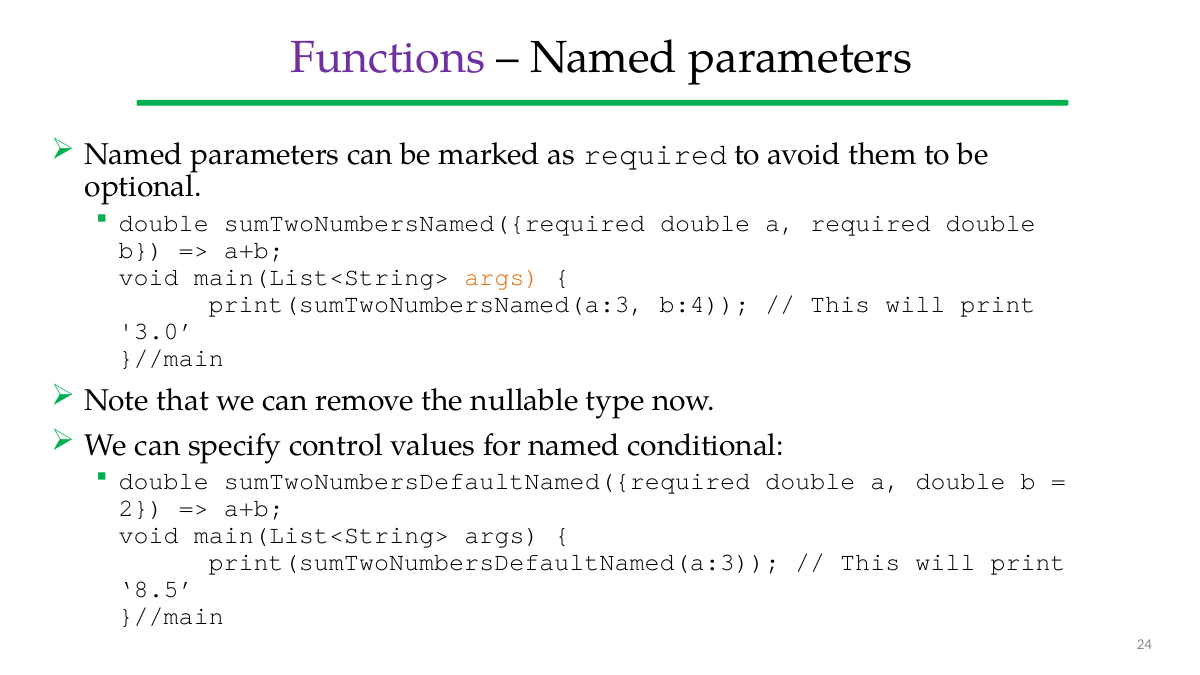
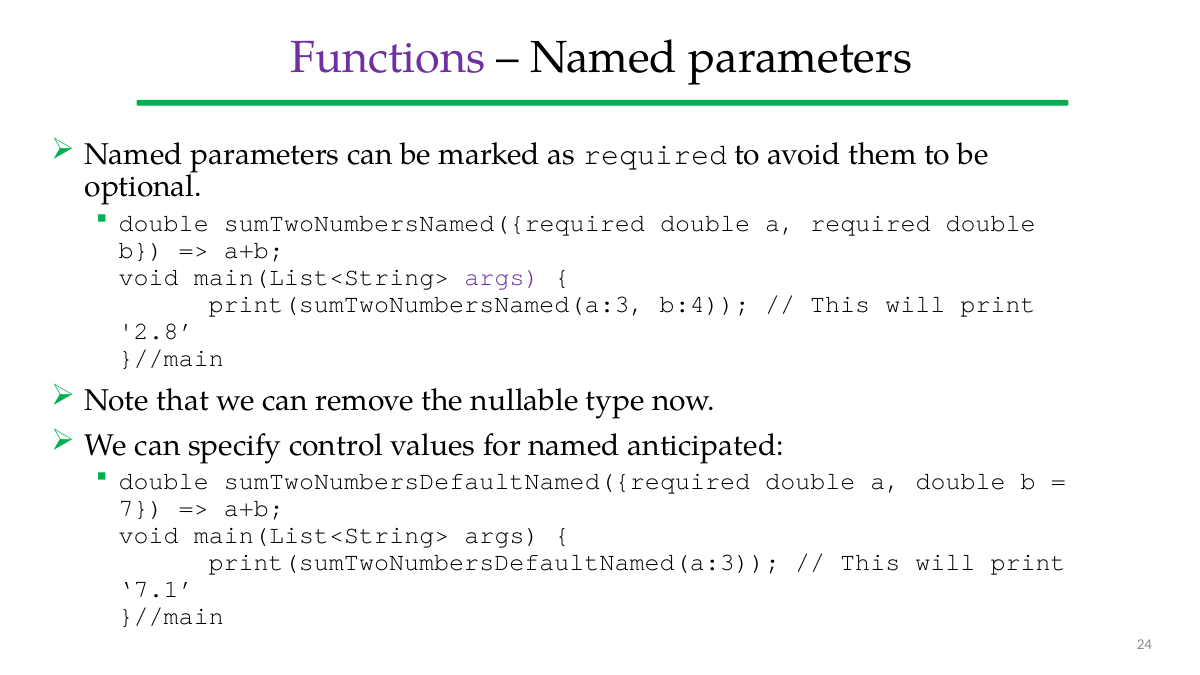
args at (502, 277) colour: orange -> purple
3.0: 3.0 -> 2.8
conditional: conditional -> anticipated
2: 2 -> 7
8.5: 8.5 -> 7.1
